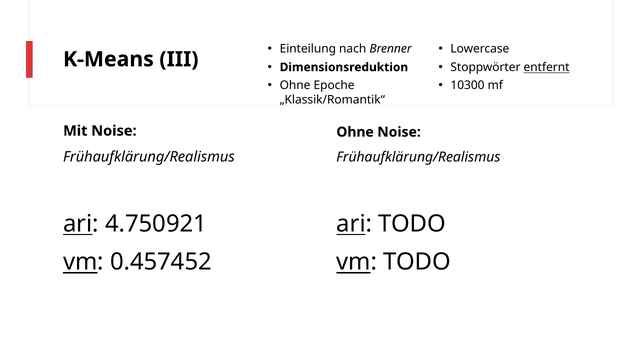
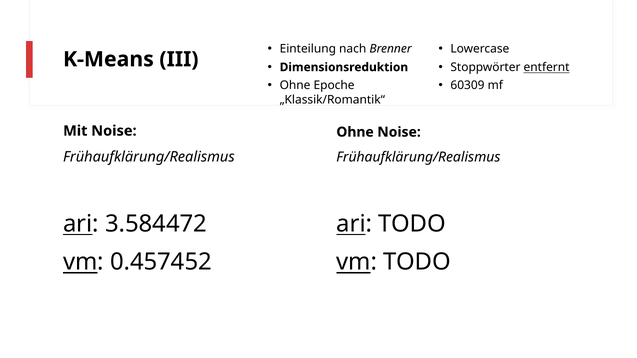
10300: 10300 -> 60309
4.750921: 4.750921 -> 3.584472
